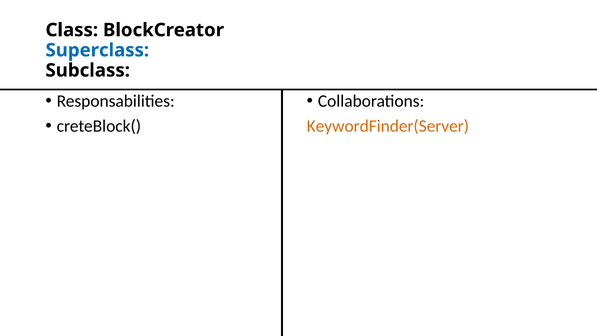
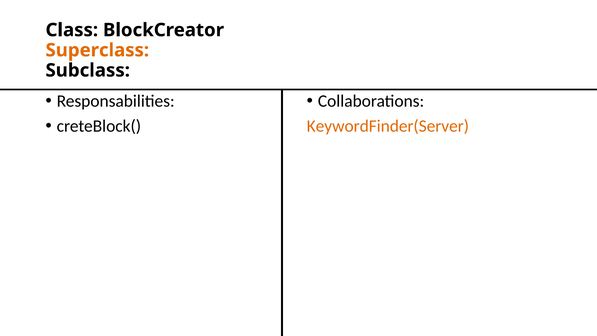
Superclass colour: blue -> orange
